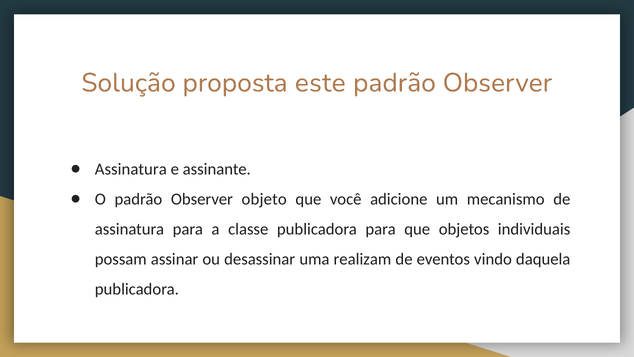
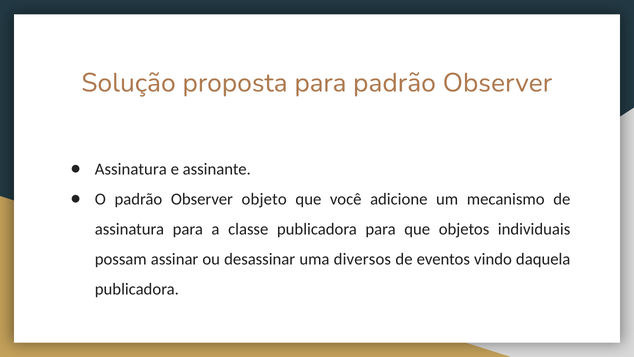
proposta este: este -> para
realizam: realizam -> diversos
